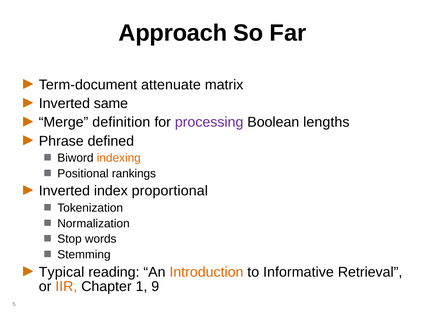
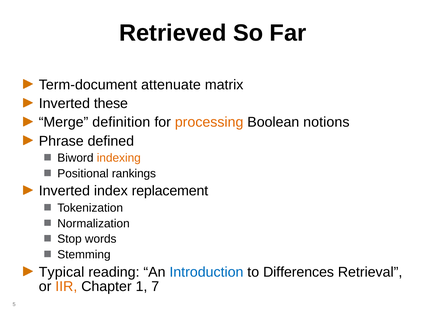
Approach: Approach -> Retrieved
same: same -> these
processing colour: purple -> orange
lengths: lengths -> notions
proportional: proportional -> replacement
Introduction colour: orange -> blue
Informative: Informative -> Differences
9: 9 -> 7
